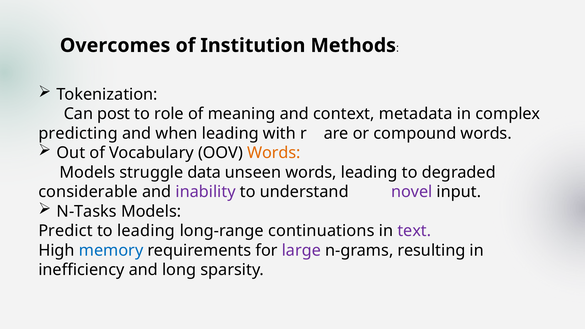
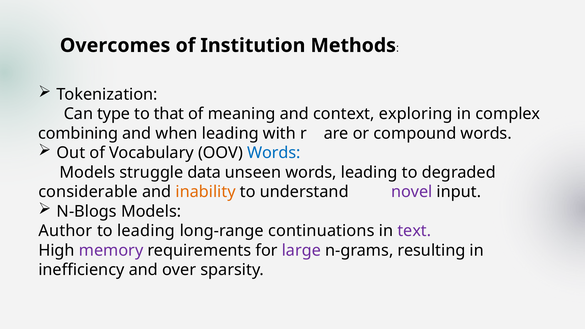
post: post -> type
role: role -> that
metadata: metadata -> exploring
predicting: predicting -> combining
Words at (274, 153) colour: orange -> blue
inability colour: purple -> orange
N-Tasks: N-Tasks -> N-Blogs
Predict: Predict -> Author
memory colour: blue -> purple
long: long -> over
